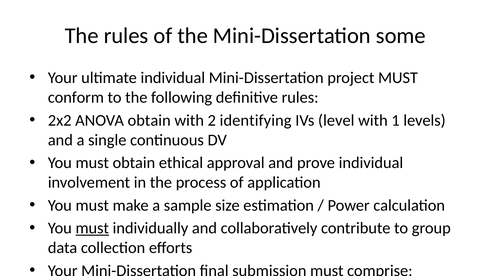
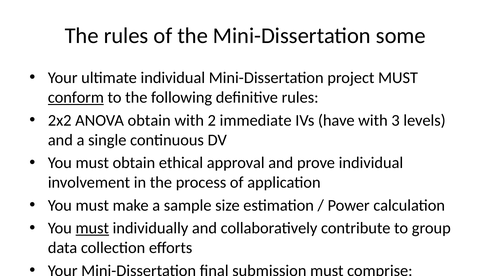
conform underline: none -> present
identifying: identifying -> immediate
level: level -> have
1: 1 -> 3
